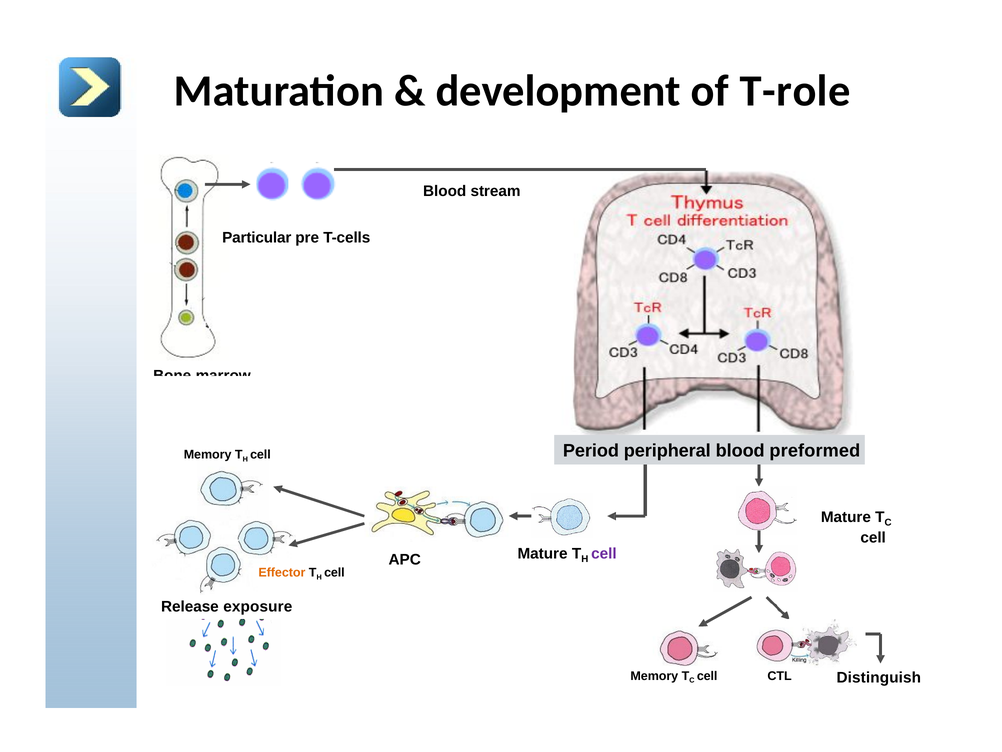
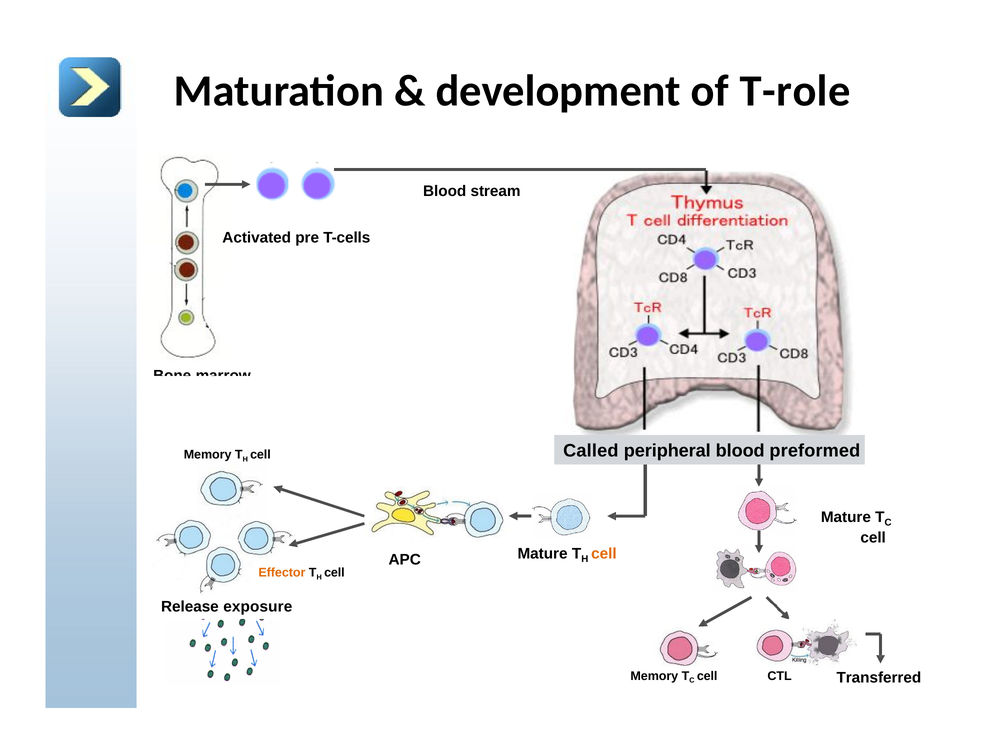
Particular: Particular -> Activated
Period: Period -> Called
cell at (604, 553) colour: purple -> orange
Distinguish: Distinguish -> Transferred
